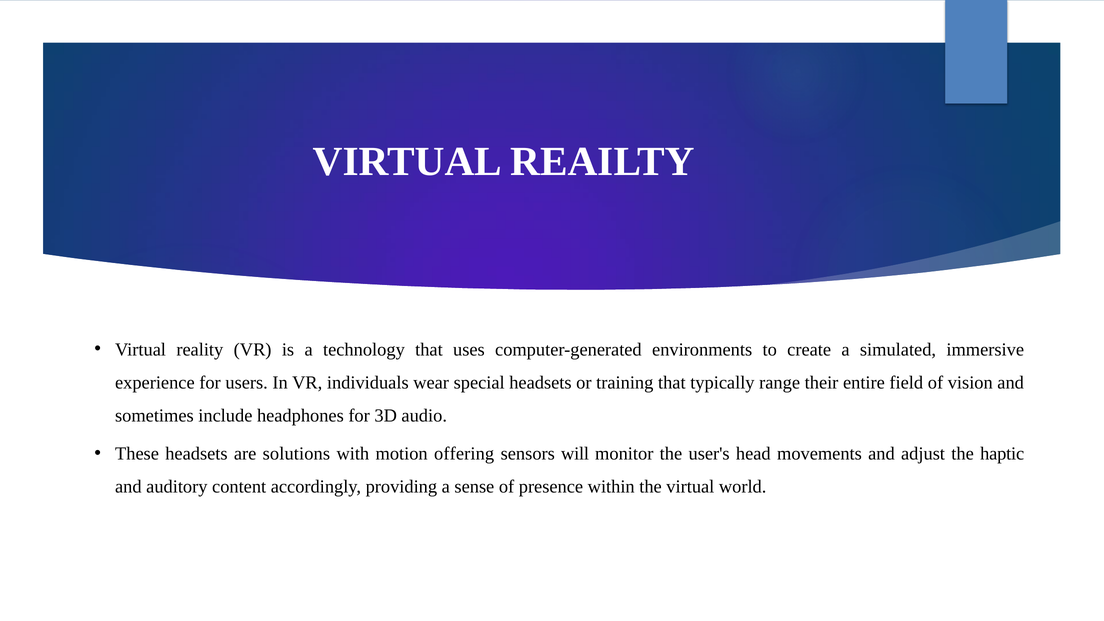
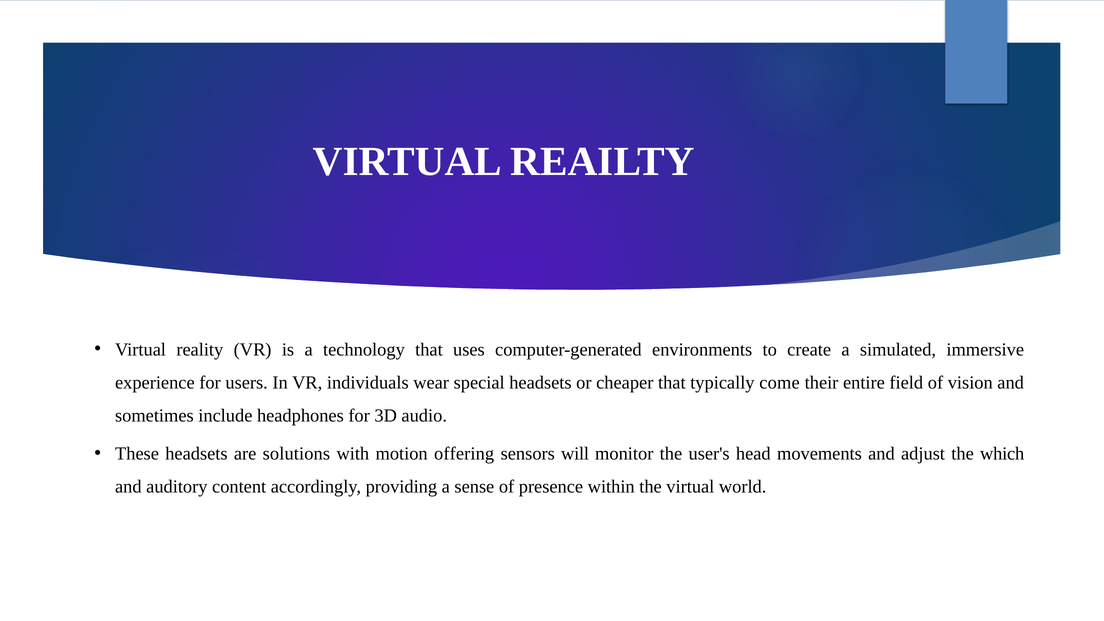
training: training -> cheaper
range: range -> come
haptic: haptic -> which
